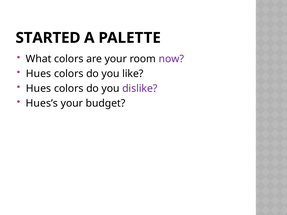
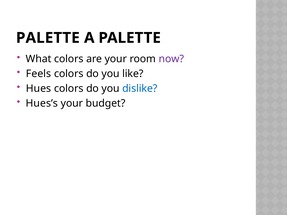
STARTED at (48, 38): STARTED -> PALETTE
Hues at (39, 74): Hues -> Feels
dislike colour: purple -> blue
